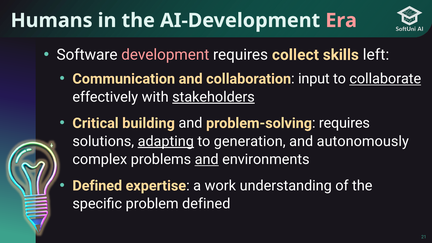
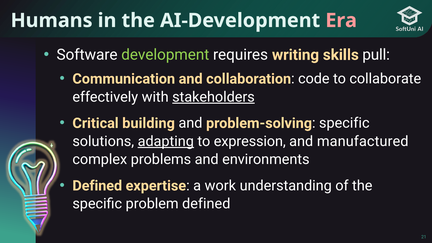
development colour: pink -> light green
collect: collect -> writing
left: left -> pull
input: input -> code
collaborate underline: present -> none
problem-solving requires: requires -> specific
generation: generation -> expression
autonomously: autonomously -> manufactured
and at (207, 160) underline: present -> none
